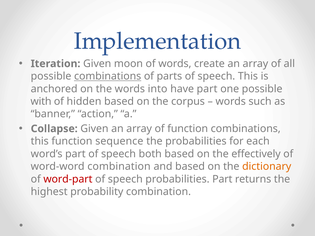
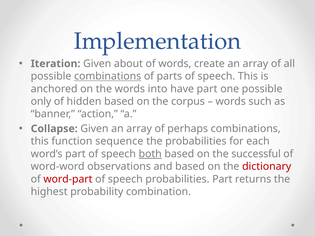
moon: moon -> about
with: with -> only
of function: function -> perhaps
both underline: none -> present
effectively: effectively -> successful
word-word combination: combination -> observations
dictionary colour: orange -> red
